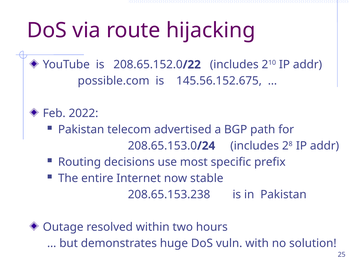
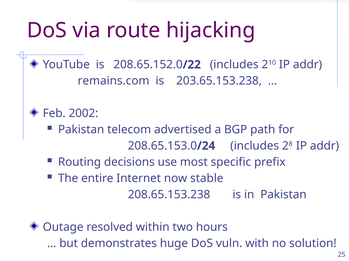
possible.com: possible.com -> remains.com
145.56.152.675: 145.56.152.675 -> 203.65.153.238
2022: 2022 -> 2002
